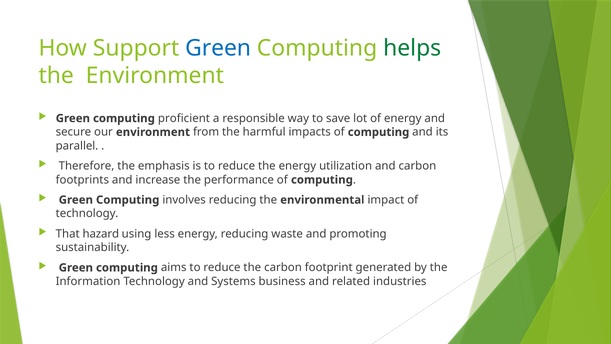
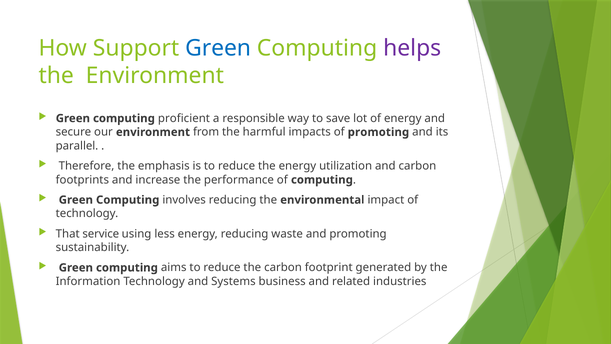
helps colour: green -> purple
impacts of computing: computing -> promoting
hazard: hazard -> service
